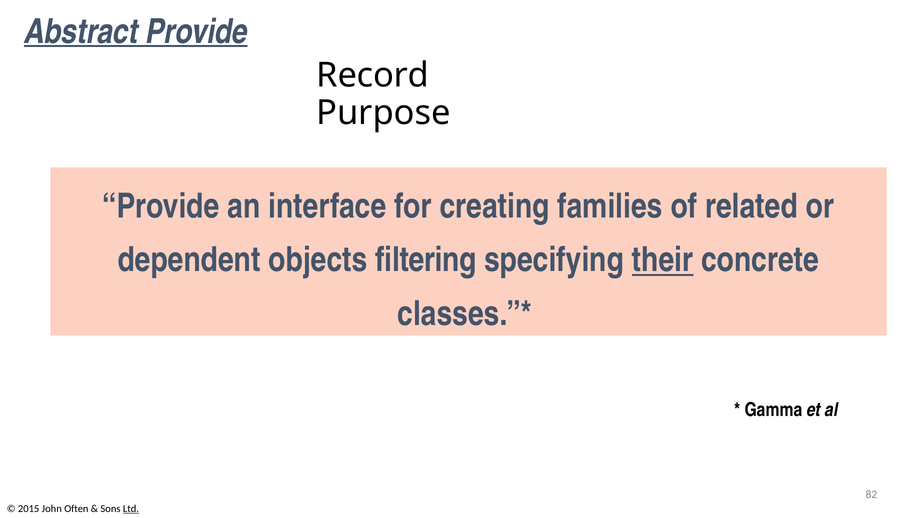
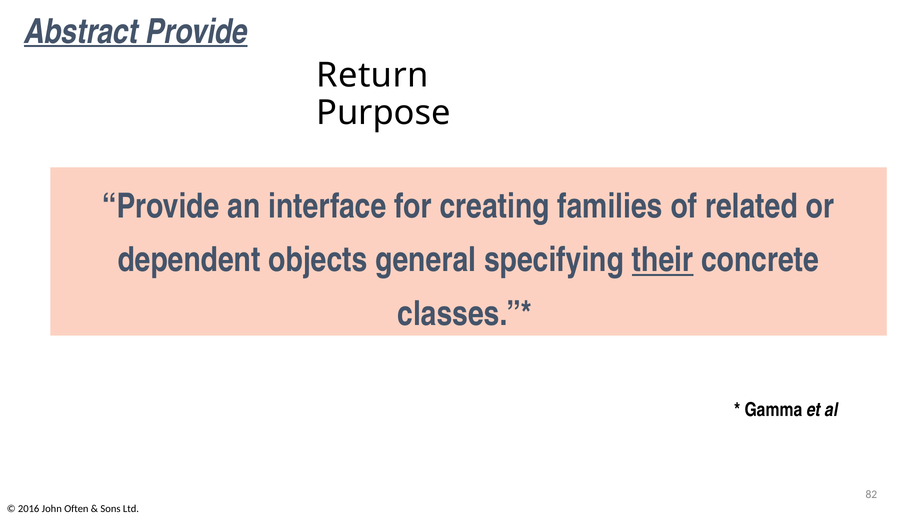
Record: Record -> Return
filtering: filtering -> general
2015: 2015 -> 2016
Ltd underline: present -> none
